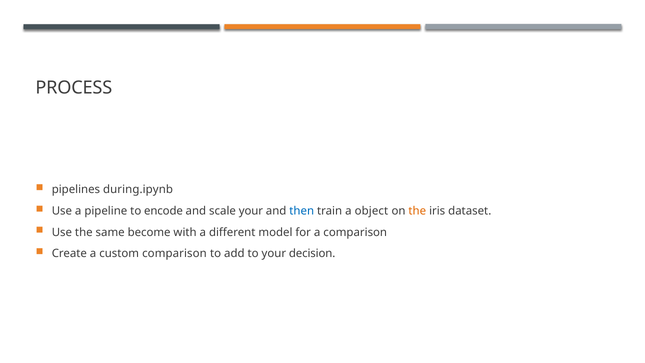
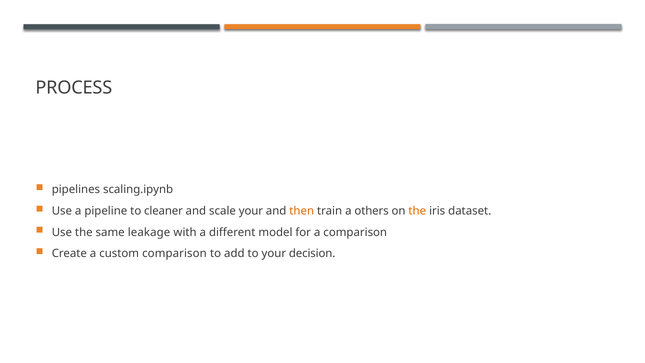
during.ipynb: during.ipynb -> scaling.ipynb
encode: encode -> cleaner
then colour: blue -> orange
object: object -> others
become: become -> leakage
